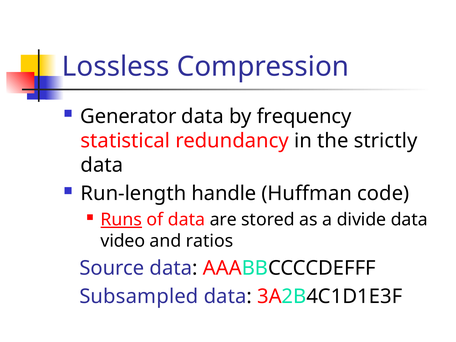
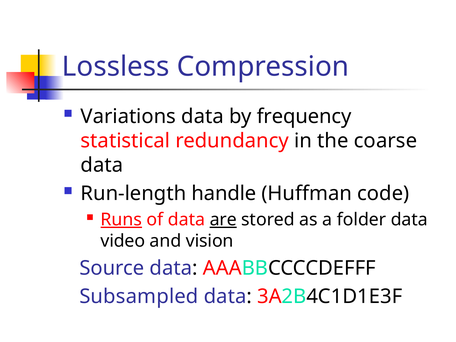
Generator: Generator -> Variations
strictly: strictly -> coarse
are underline: none -> present
divide: divide -> folder
ratios: ratios -> vision
